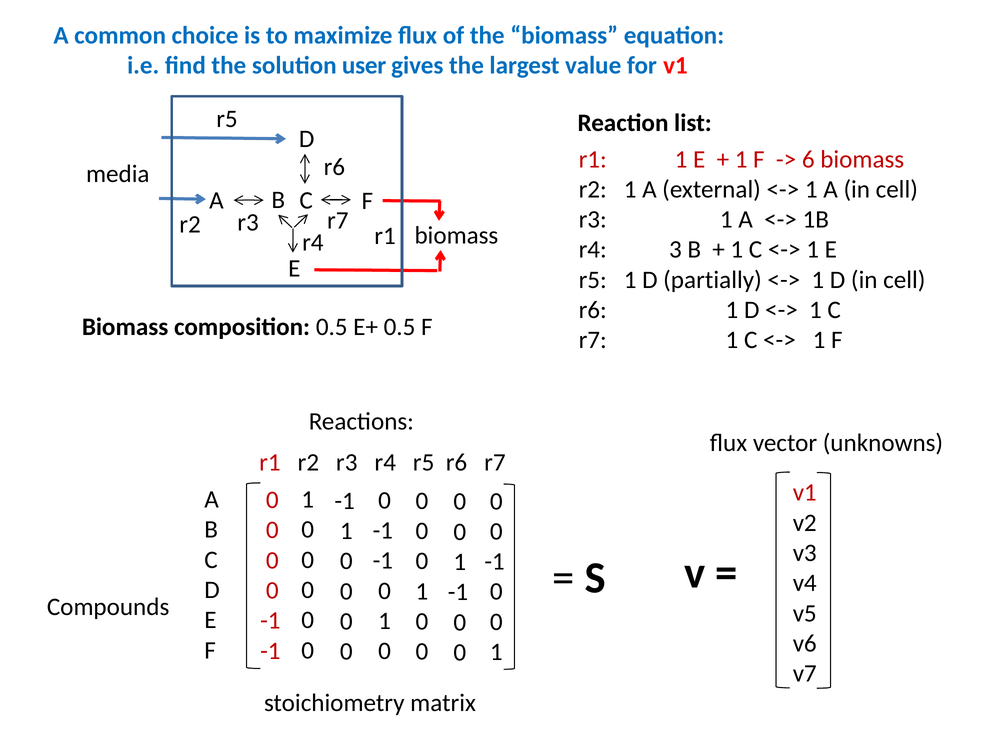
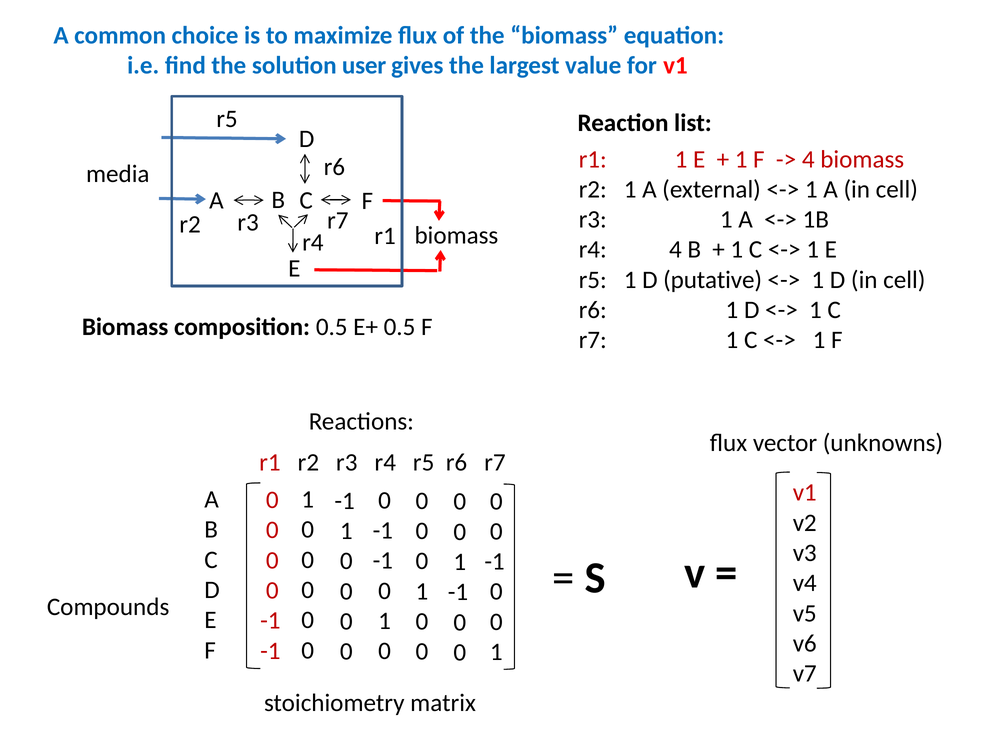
6 at (808, 159): 6 -> 4
r4 3: 3 -> 4
partially: partially -> putative
